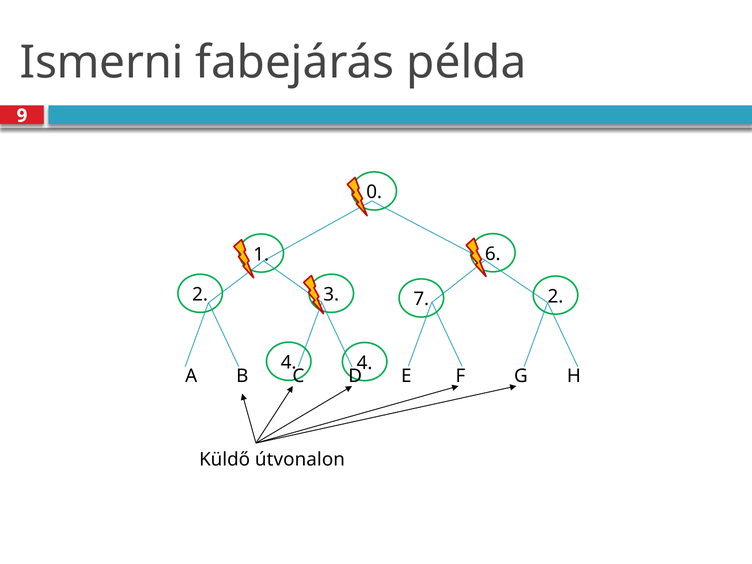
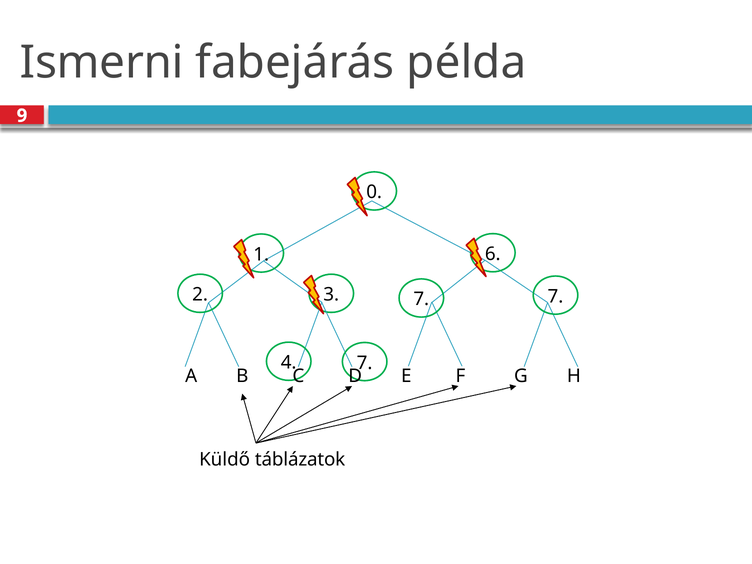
7 2: 2 -> 7
4 4: 4 -> 7
útvonalon: útvonalon -> táblázatok
